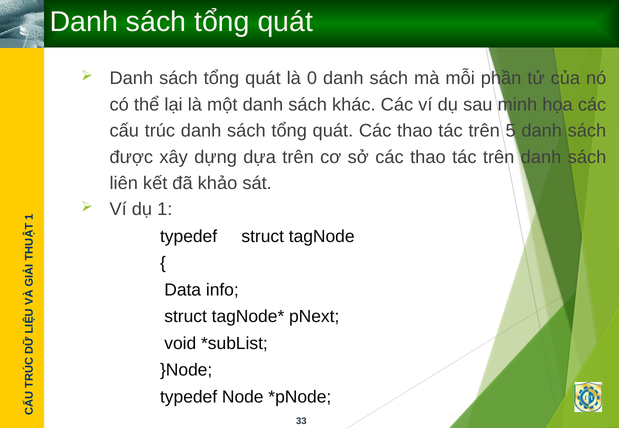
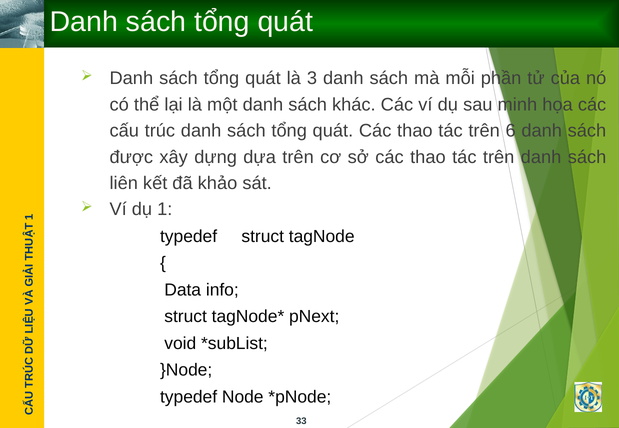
0: 0 -> 3
5: 5 -> 6
